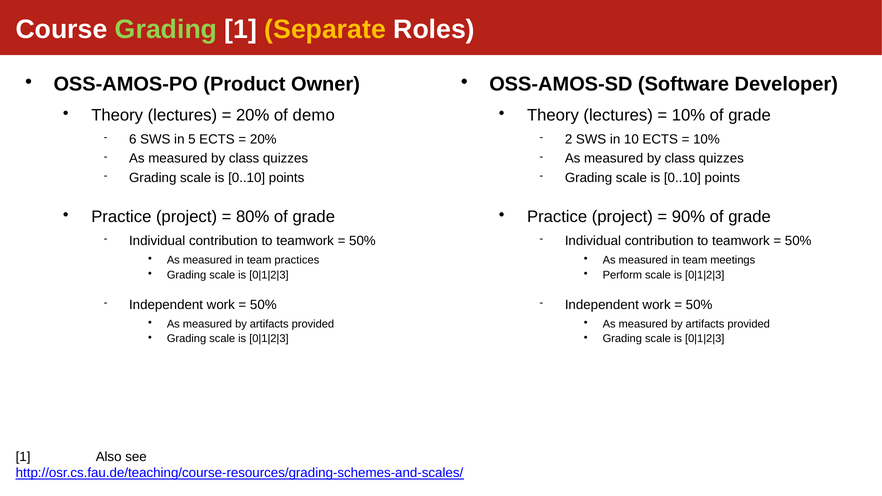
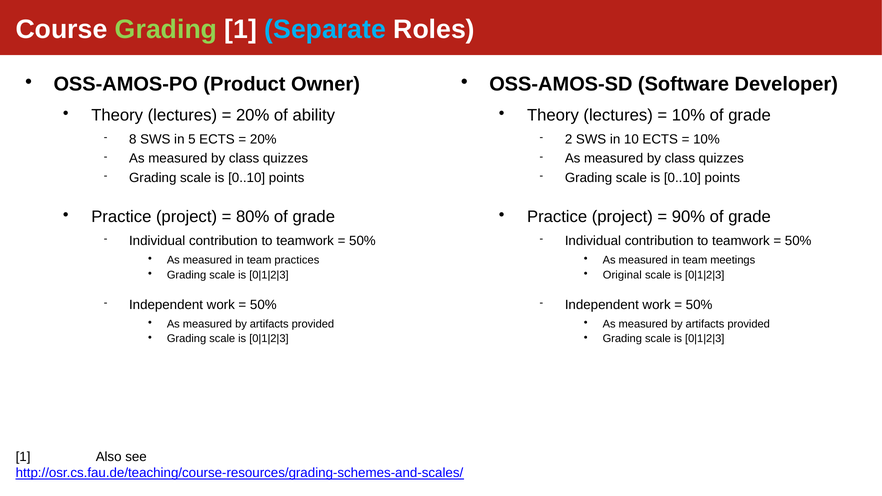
Separate colour: yellow -> light blue
demo: demo -> ability
6: 6 -> 8
Perform: Perform -> Original
